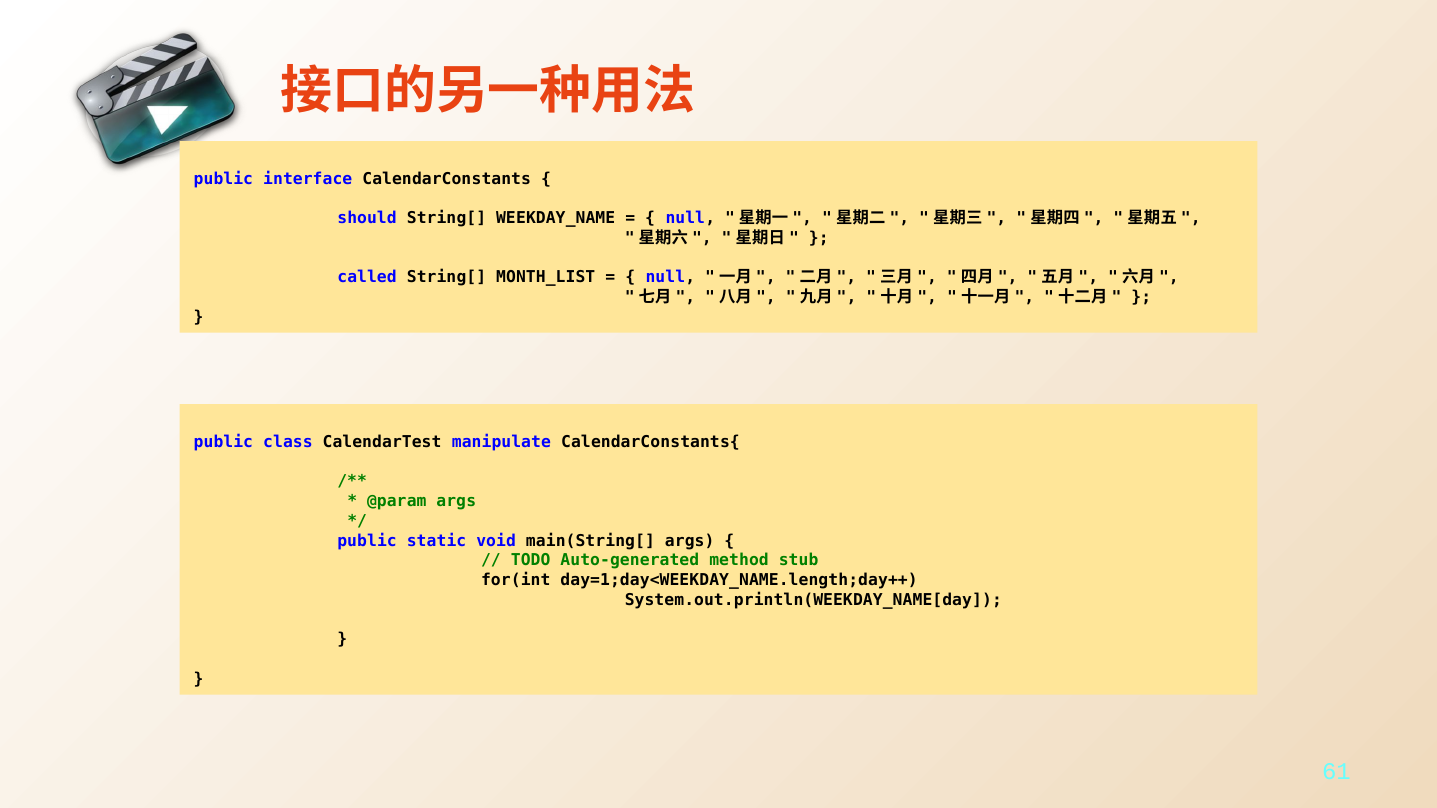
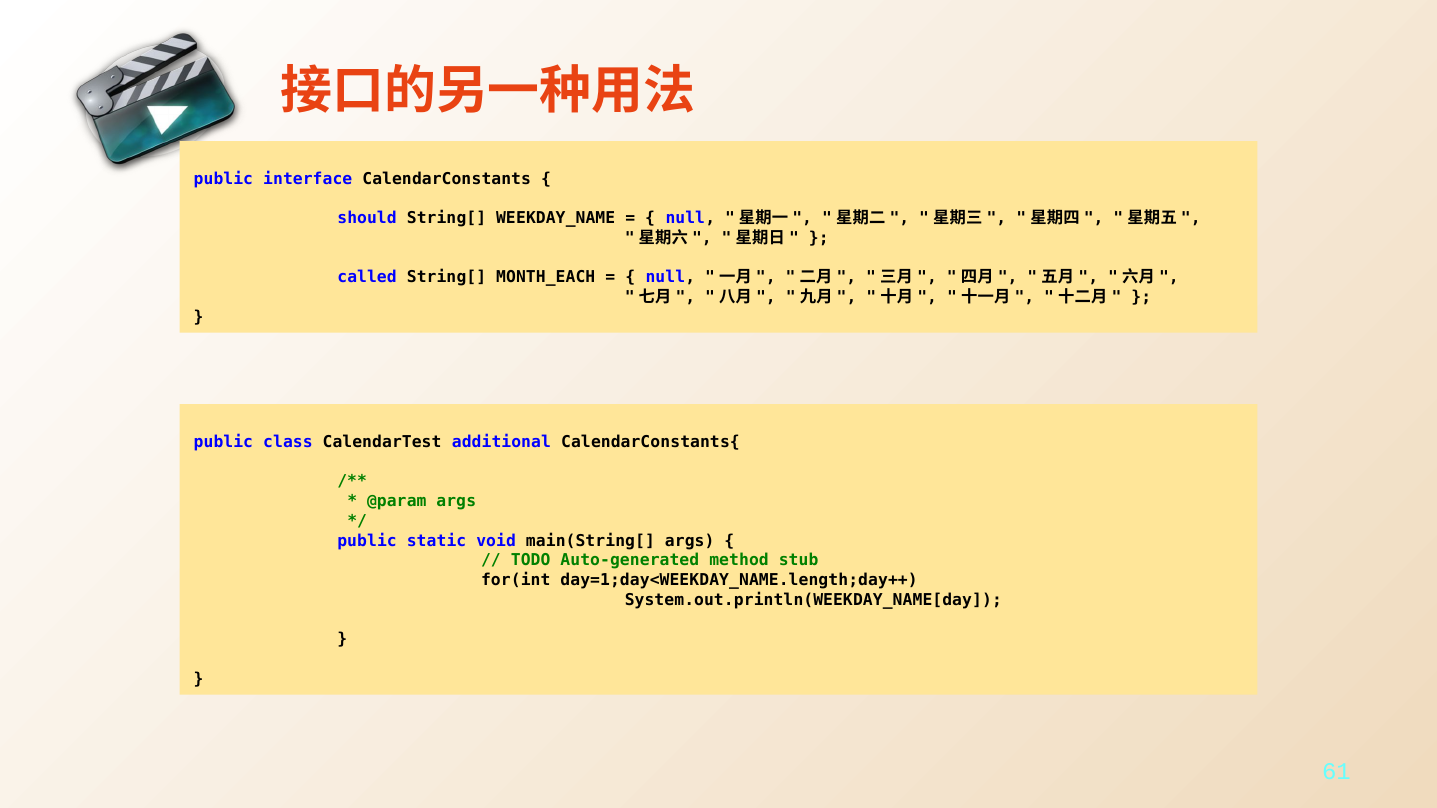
MONTH_LIST: MONTH_LIST -> MONTH_EACH
manipulate: manipulate -> additional
